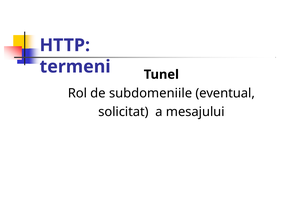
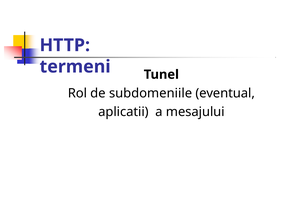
solicitat: solicitat -> aplicatii
